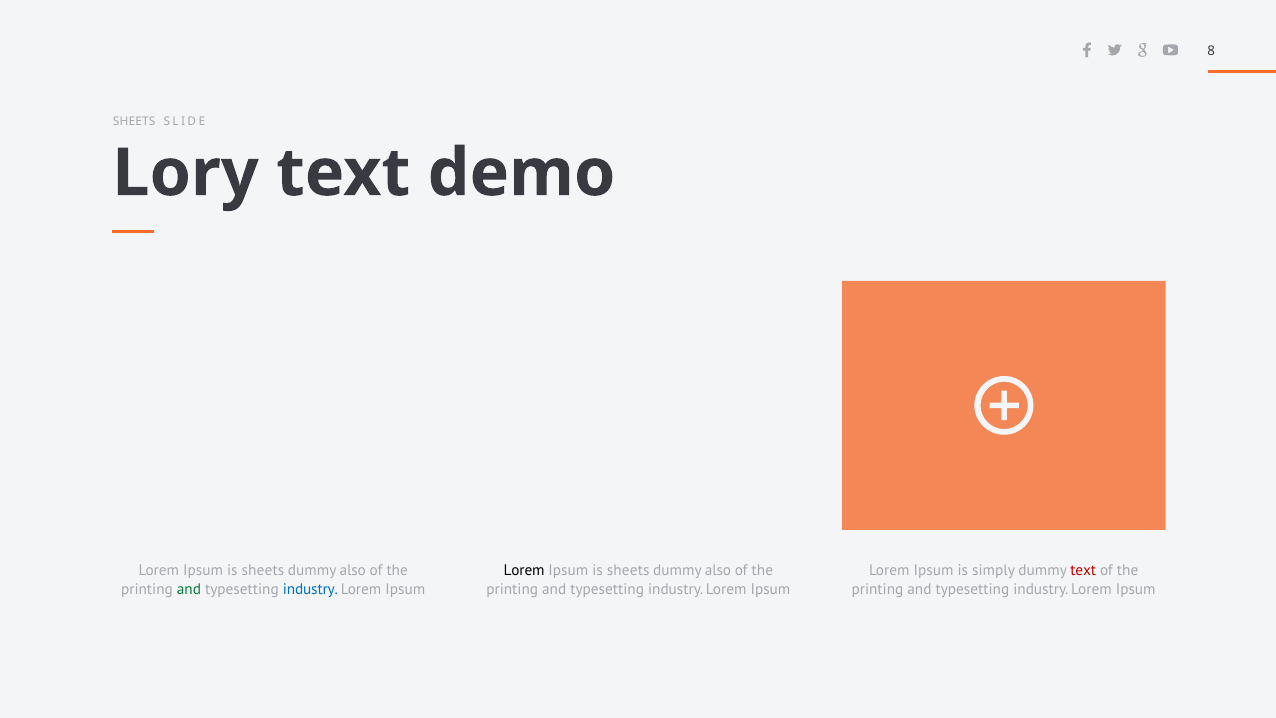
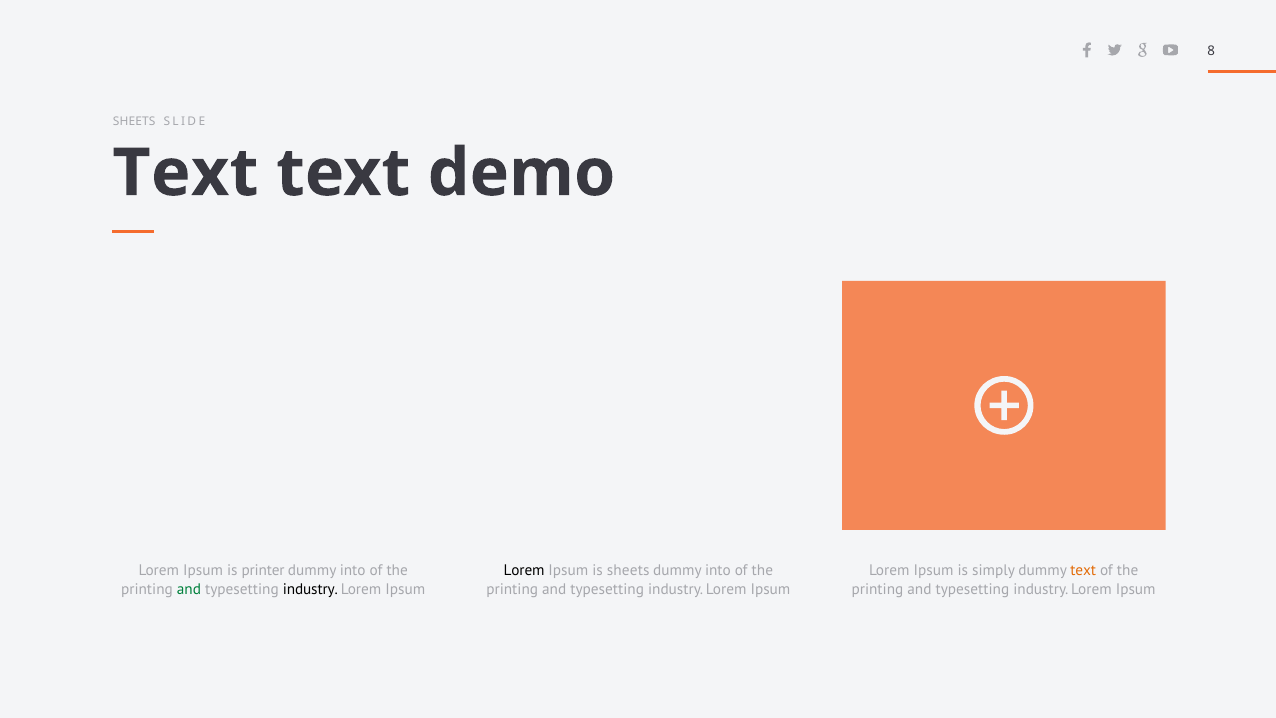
Lory at (186, 173): Lory -> Text
sheets at (263, 571): sheets -> printer
also at (353, 571): also -> into
also at (718, 571): also -> into
text at (1083, 571) colour: red -> orange
industry at (310, 589) colour: blue -> black
